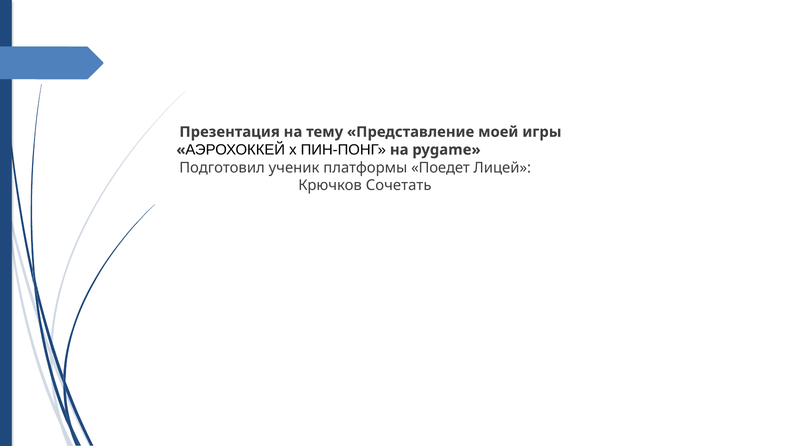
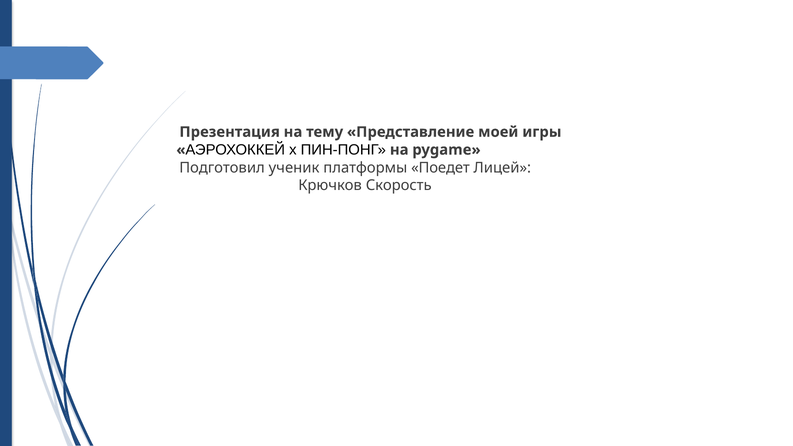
Сочетать: Сочетать -> Скорость
